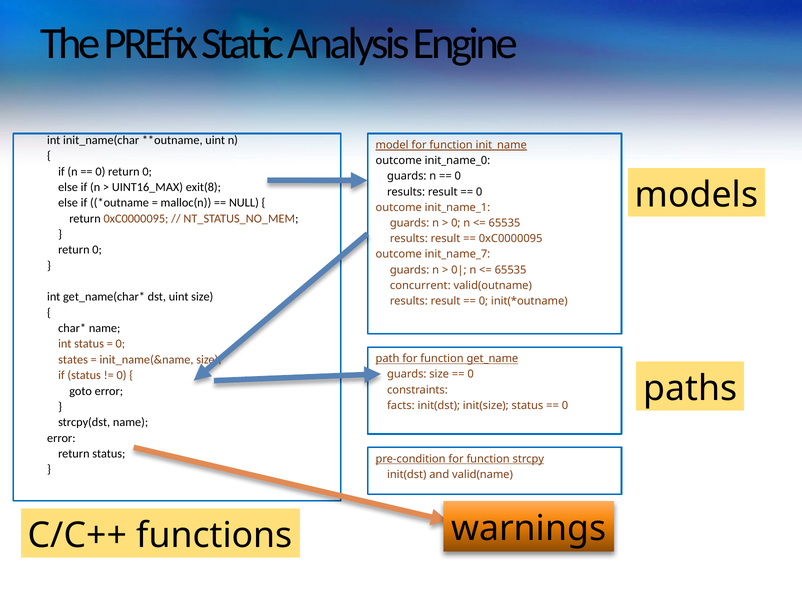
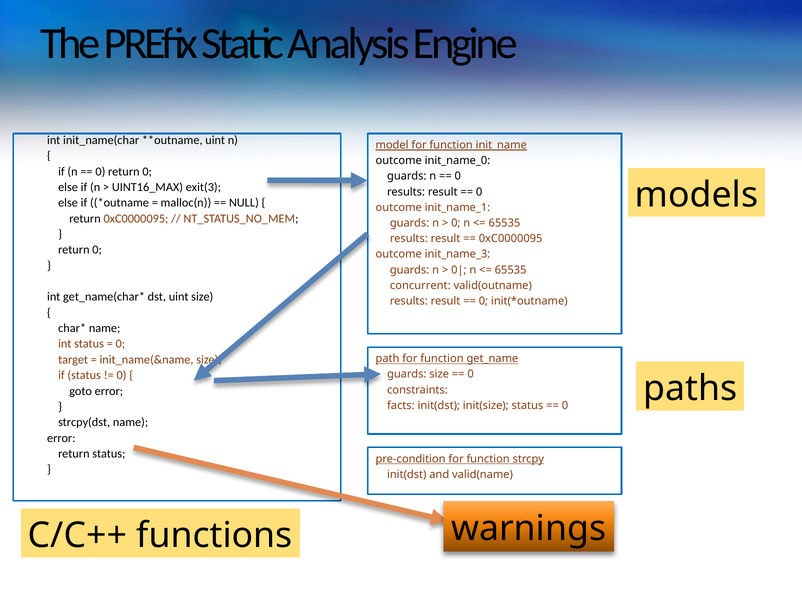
exit(8: exit(8 -> exit(3
init_name_7: init_name_7 -> init_name_3
states: states -> target
